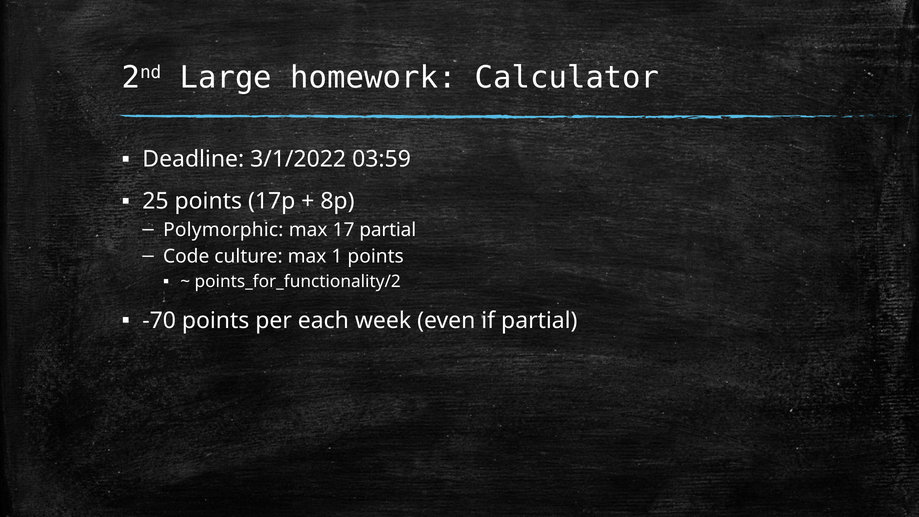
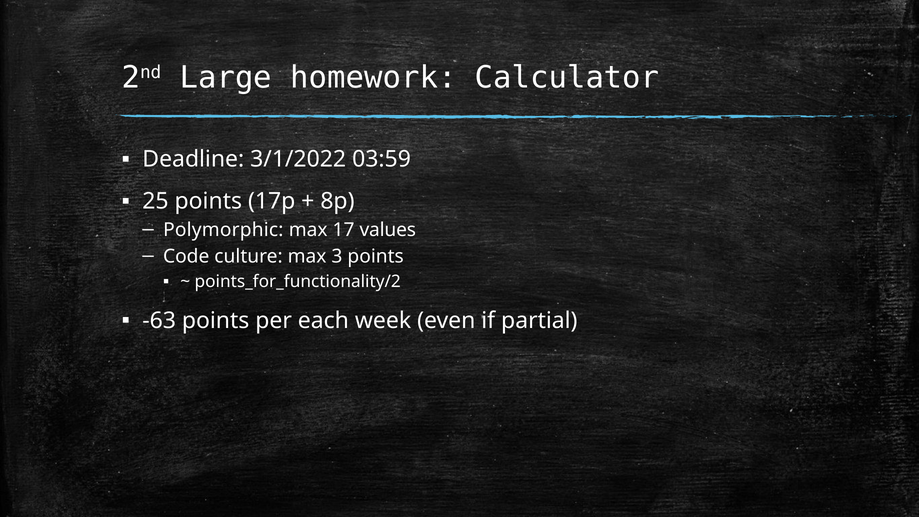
17 partial: partial -> values
1: 1 -> 3
-70: -70 -> -63
